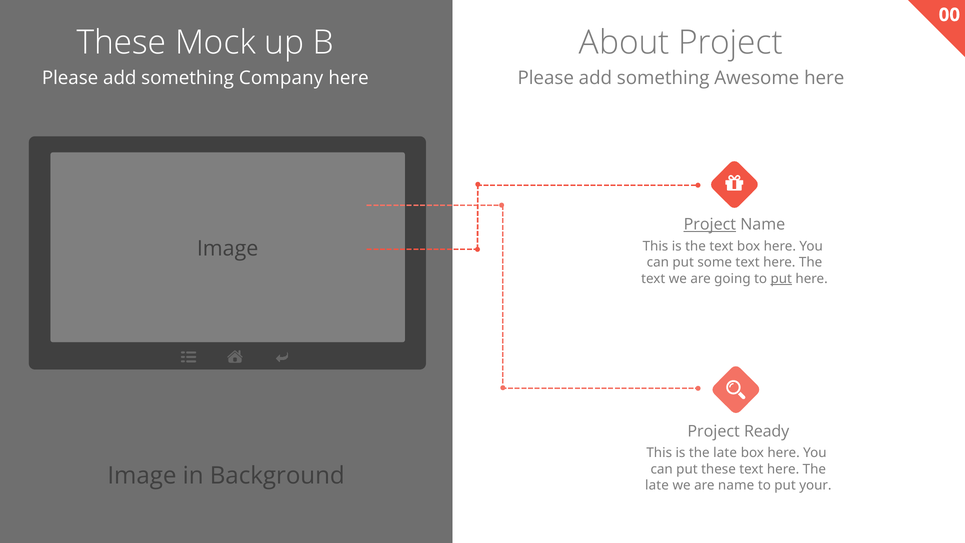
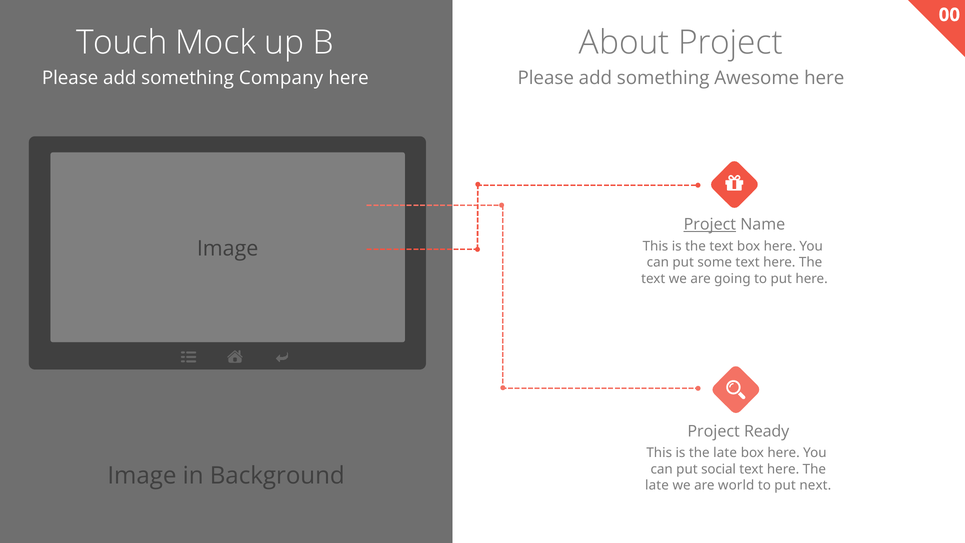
These at (122, 42): These -> Touch
put at (781, 279) underline: present -> none
put these: these -> social
are name: name -> world
your: your -> next
